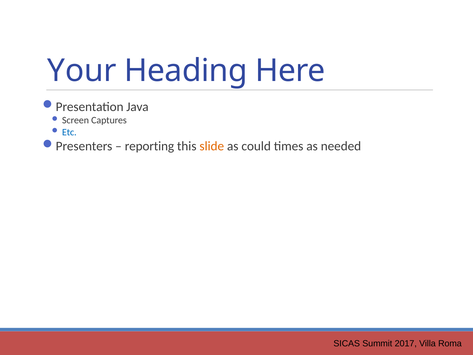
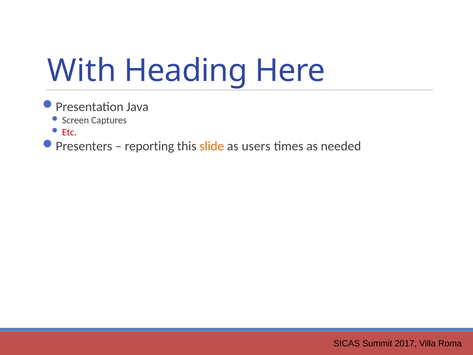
Your: Your -> With
Etc colour: blue -> red
could: could -> users
